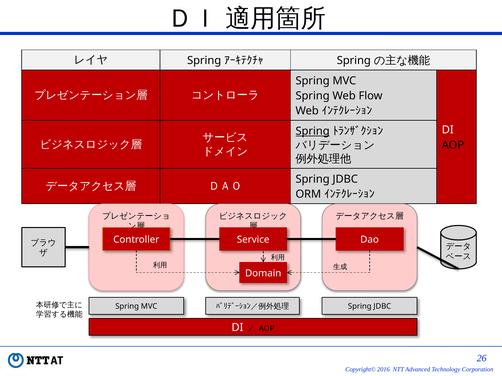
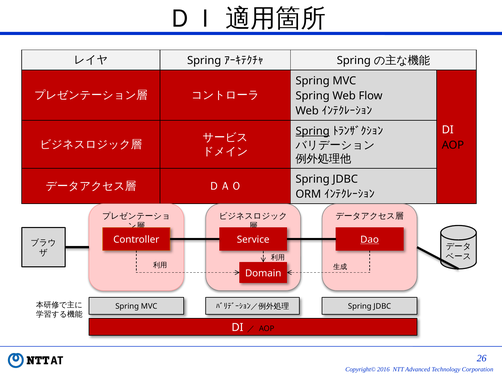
Dao underline: none -> present
